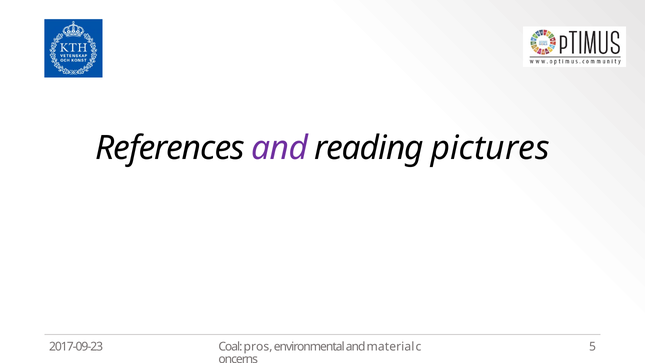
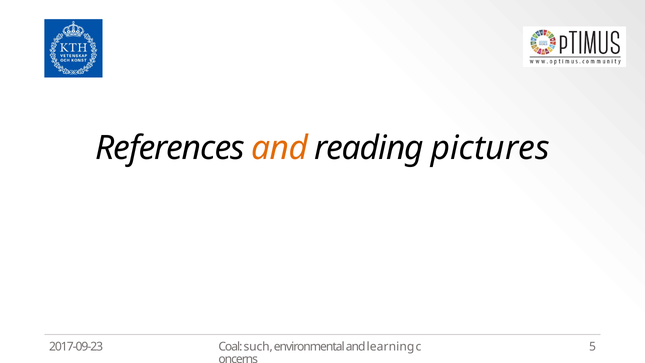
and at (280, 148) colour: purple -> orange
pros: pros -> such
material: material -> learning
